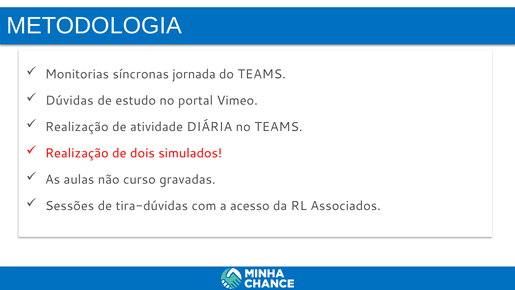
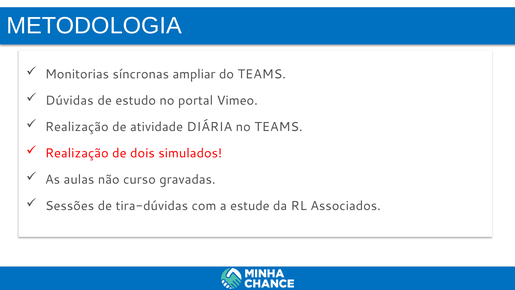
jornada: jornada -> ampliar
acesso: acesso -> estude
